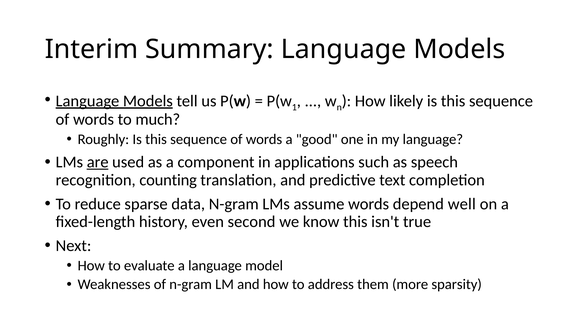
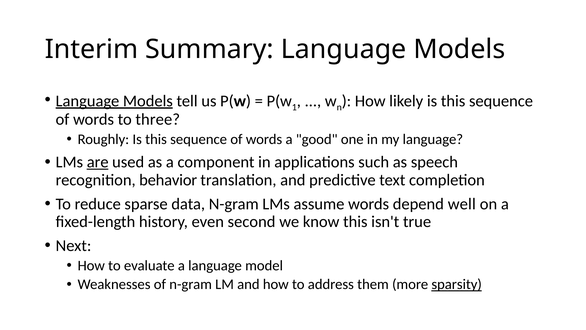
much: much -> three
counting: counting -> behavior
sparsity underline: none -> present
